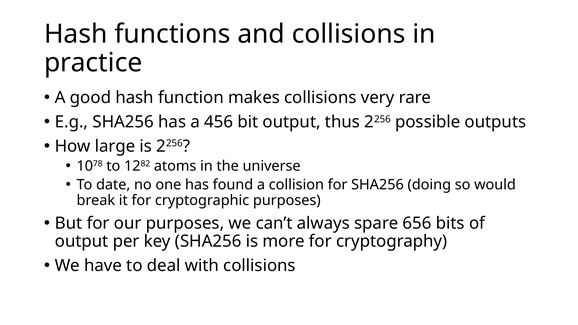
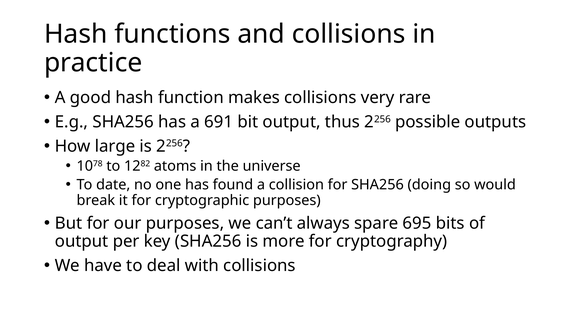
456: 456 -> 691
656: 656 -> 695
